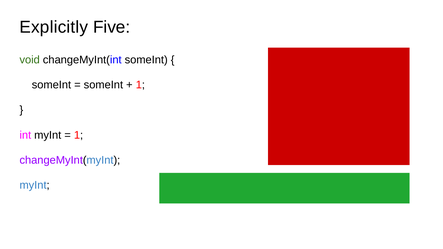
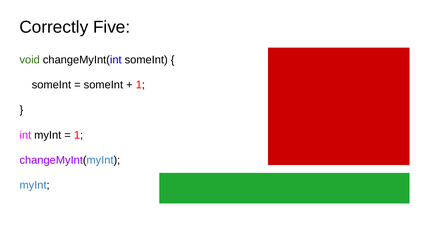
Explicitly: Explicitly -> Correctly
